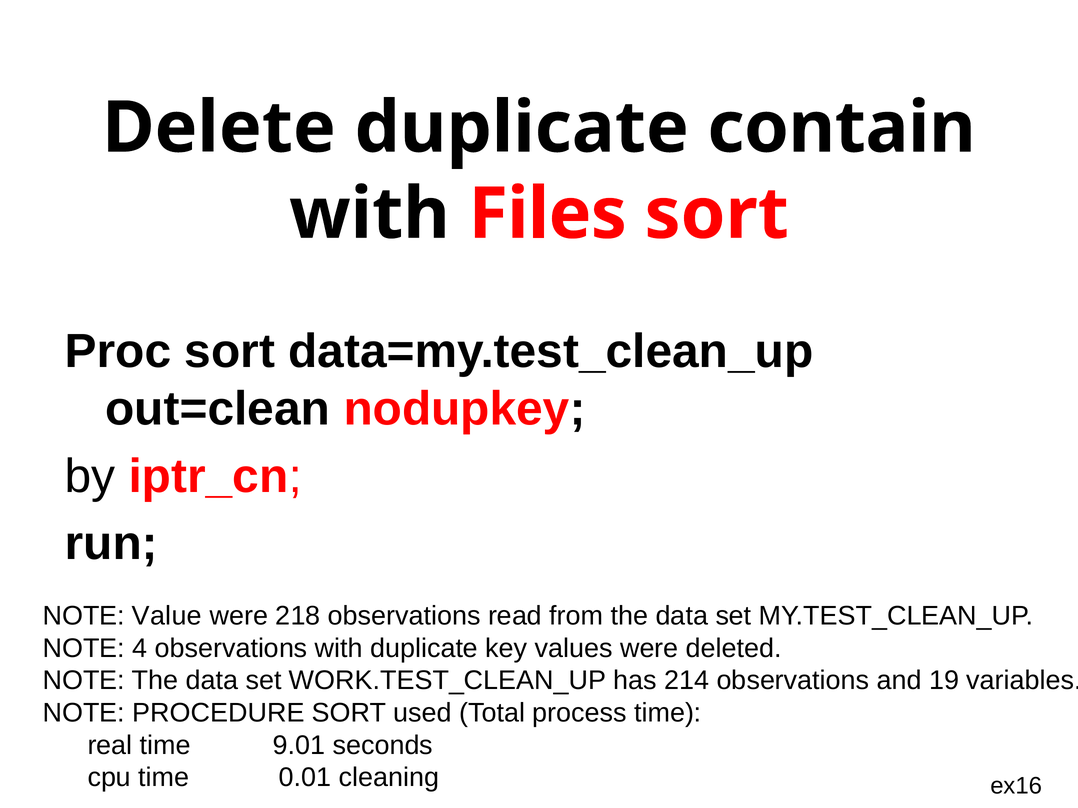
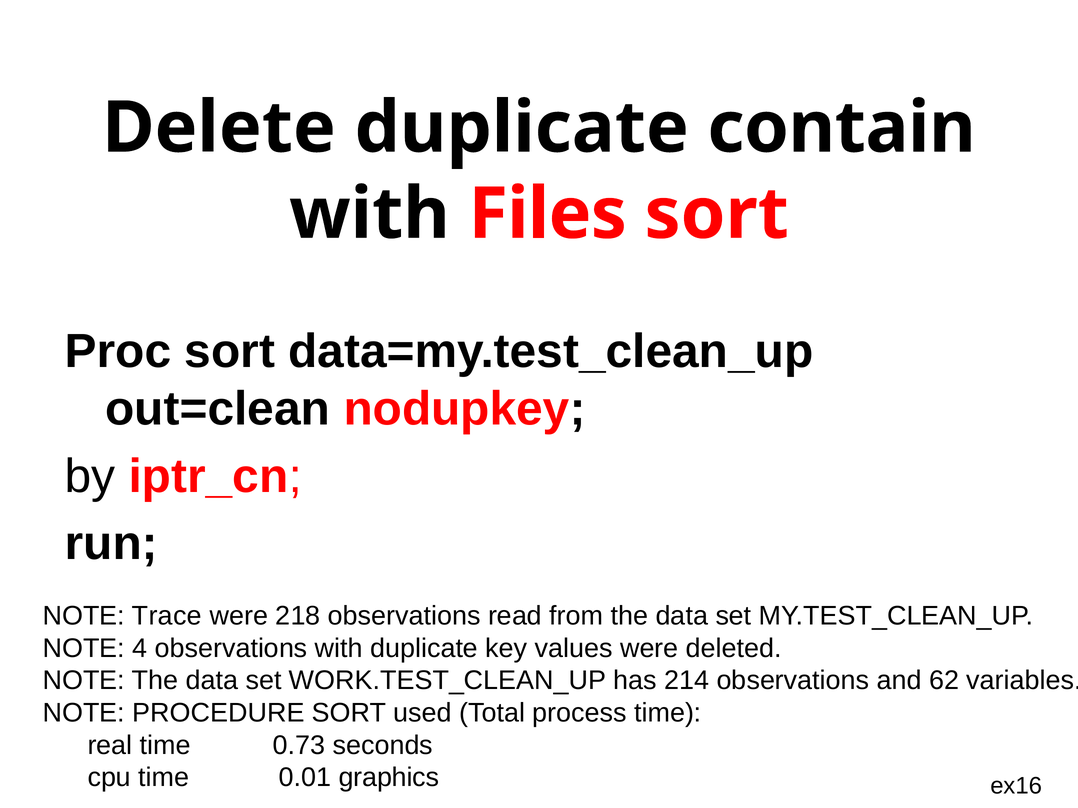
Value: Value -> Trace
19: 19 -> 62
9.01: 9.01 -> 0.73
cleaning: cleaning -> graphics
